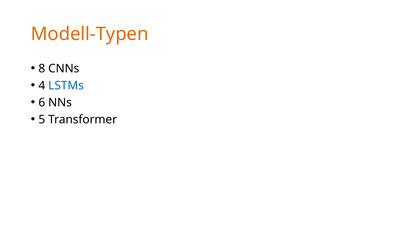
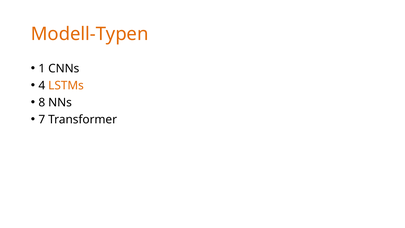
8: 8 -> 1
LSTMs colour: blue -> orange
6: 6 -> 8
5: 5 -> 7
